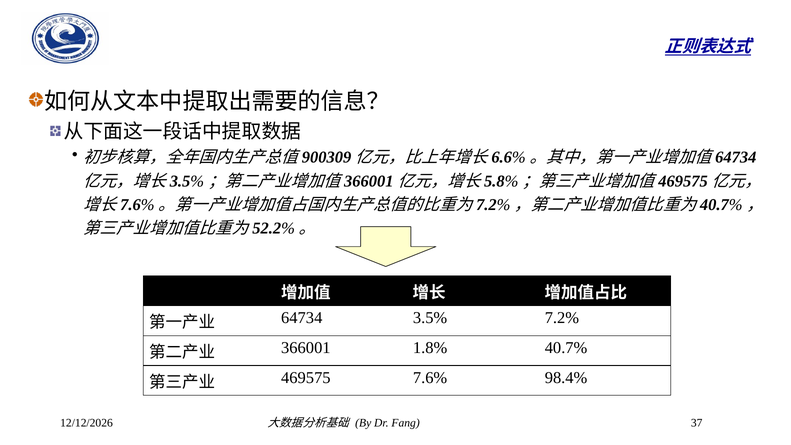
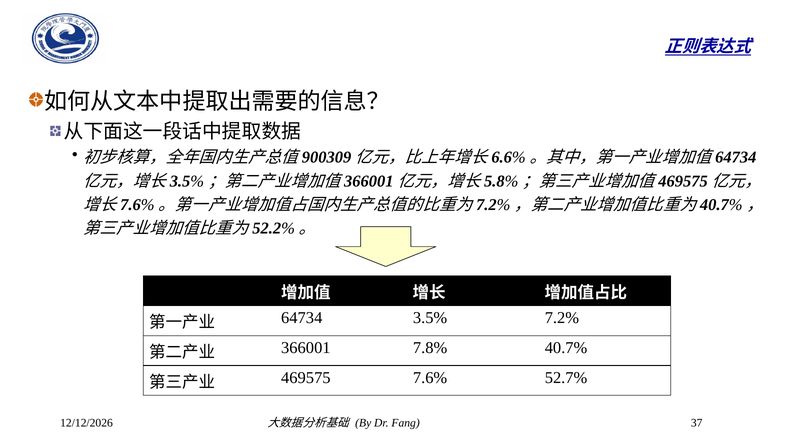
1.8%: 1.8% -> 7.8%
98.4%: 98.4% -> 52.7%
